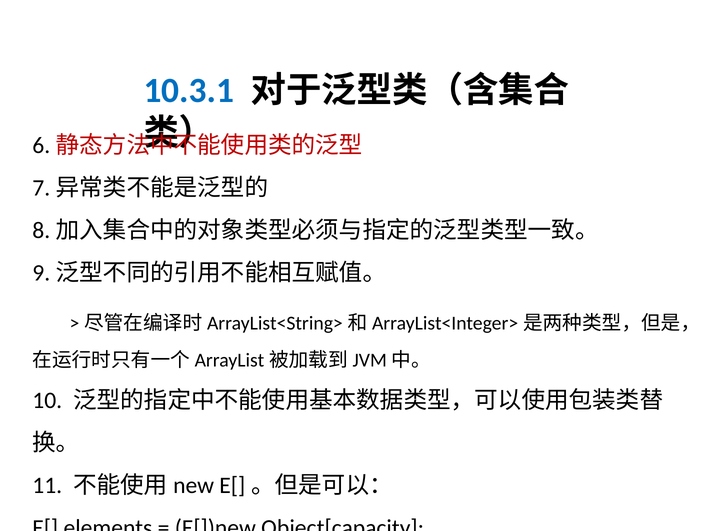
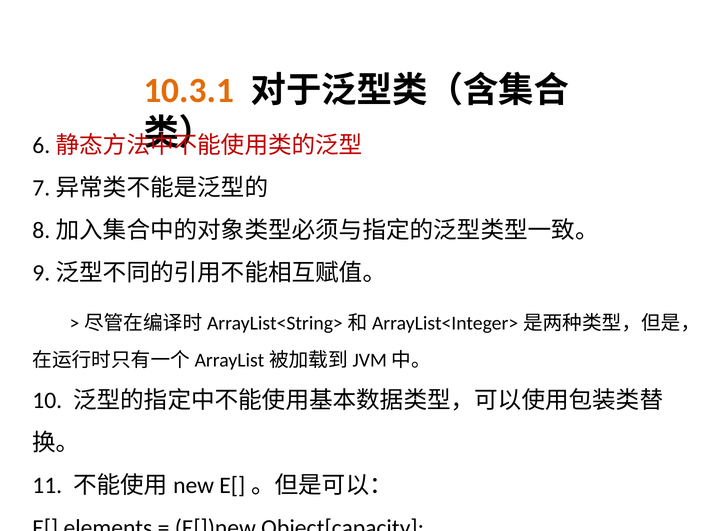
10.3.1 colour: blue -> orange
